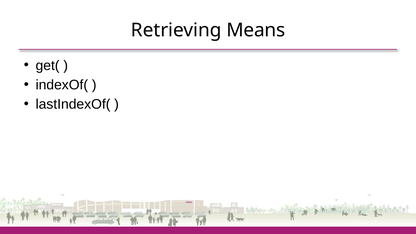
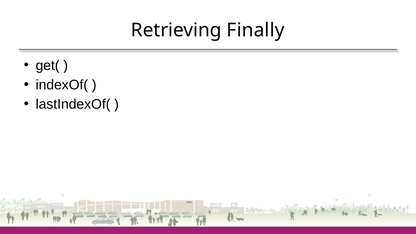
Means: Means -> Finally
